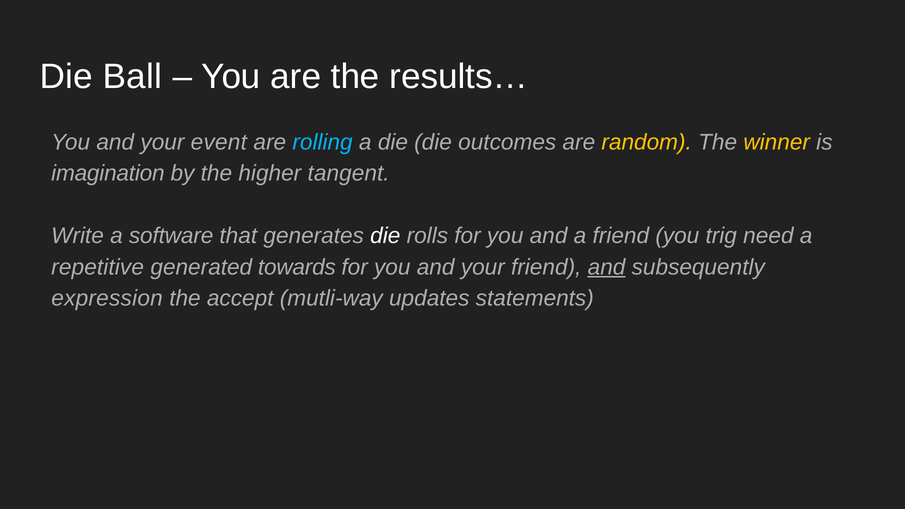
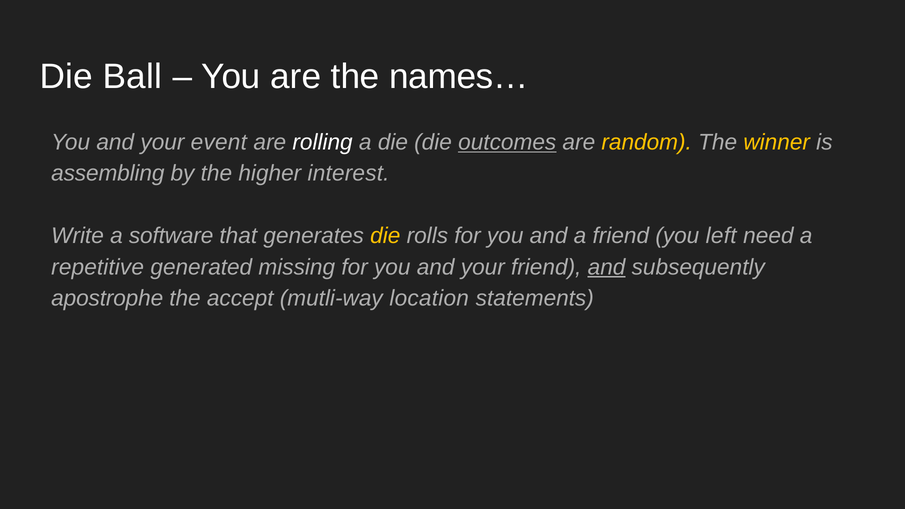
results…: results… -> names…
rolling colour: light blue -> white
outcomes underline: none -> present
imagination: imagination -> assembling
tangent: tangent -> interest
die at (385, 236) colour: white -> yellow
trig: trig -> left
towards: towards -> missing
expression: expression -> apostrophe
updates: updates -> location
